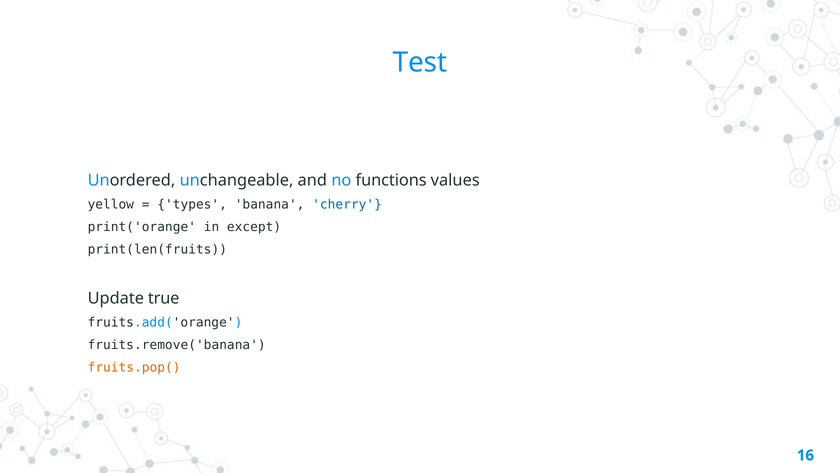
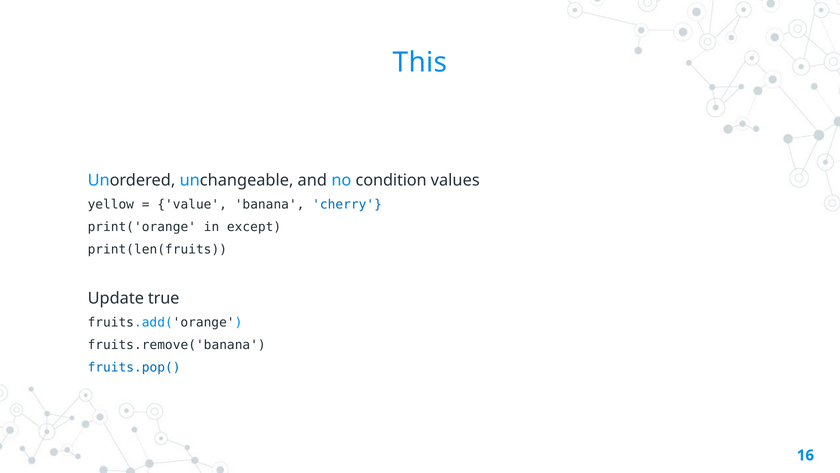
Test: Test -> This
functions: functions -> condition
types: types -> value
fruits.pop( colour: orange -> blue
